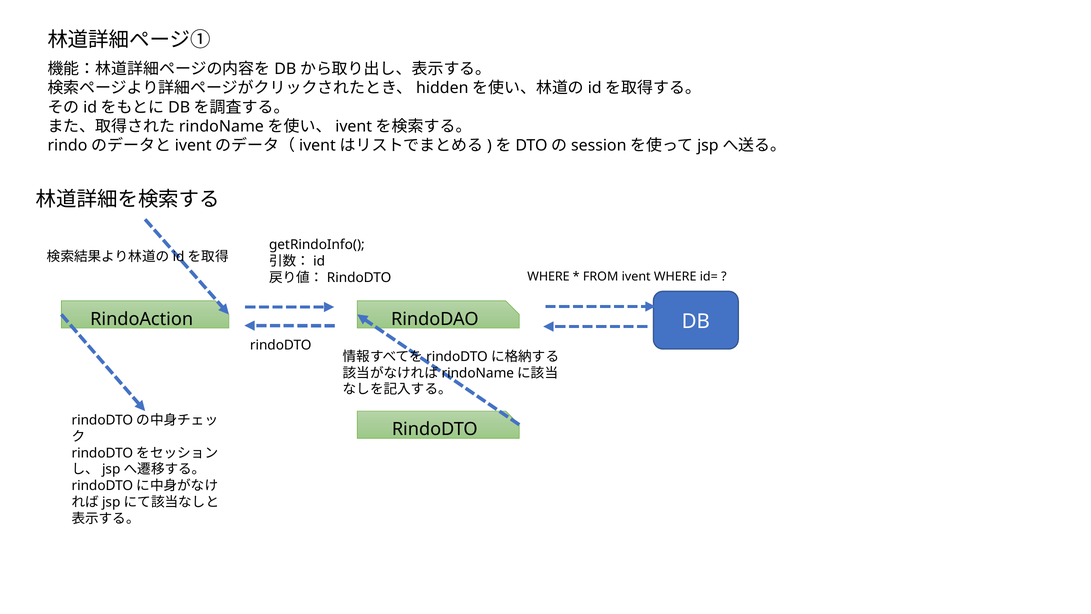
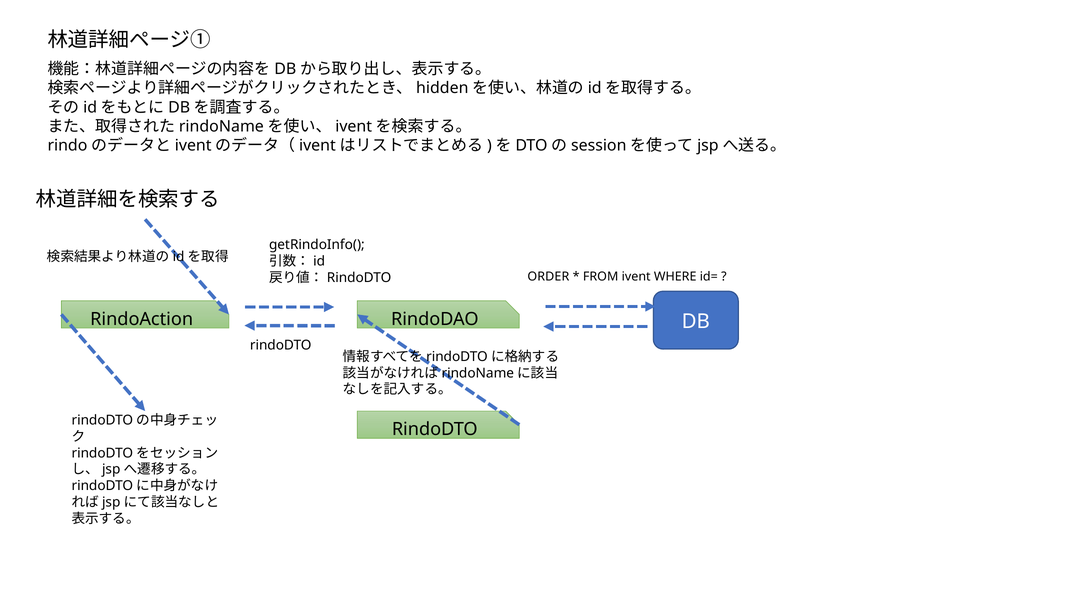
WHERE at (548, 276): WHERE -> ORDER
